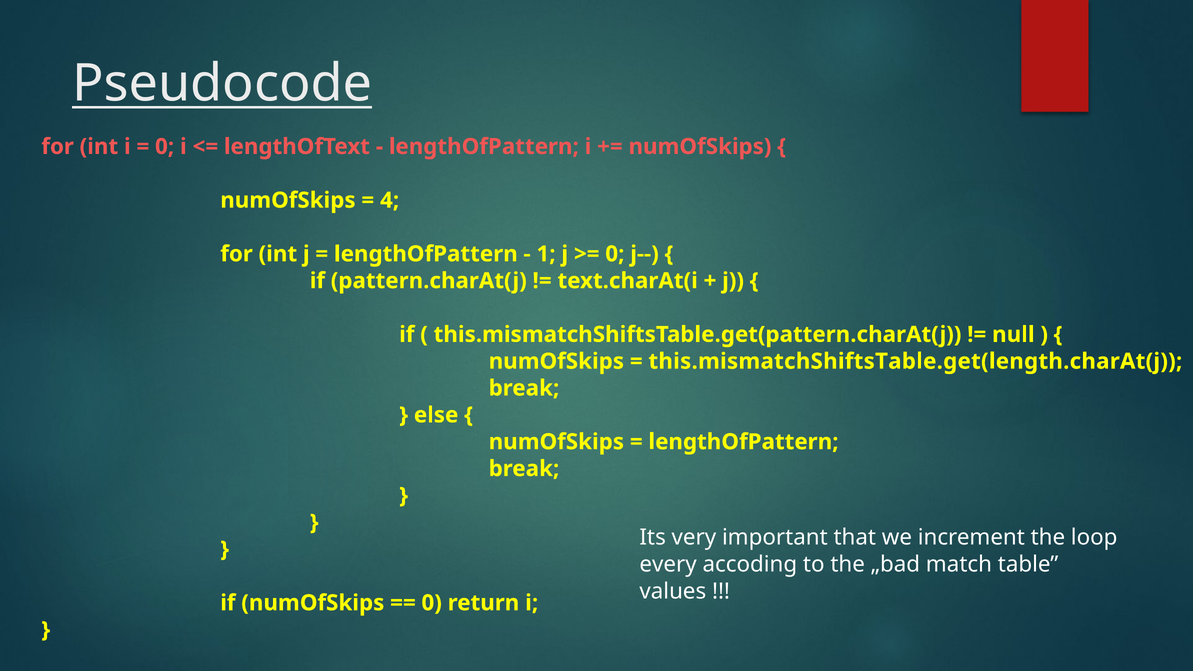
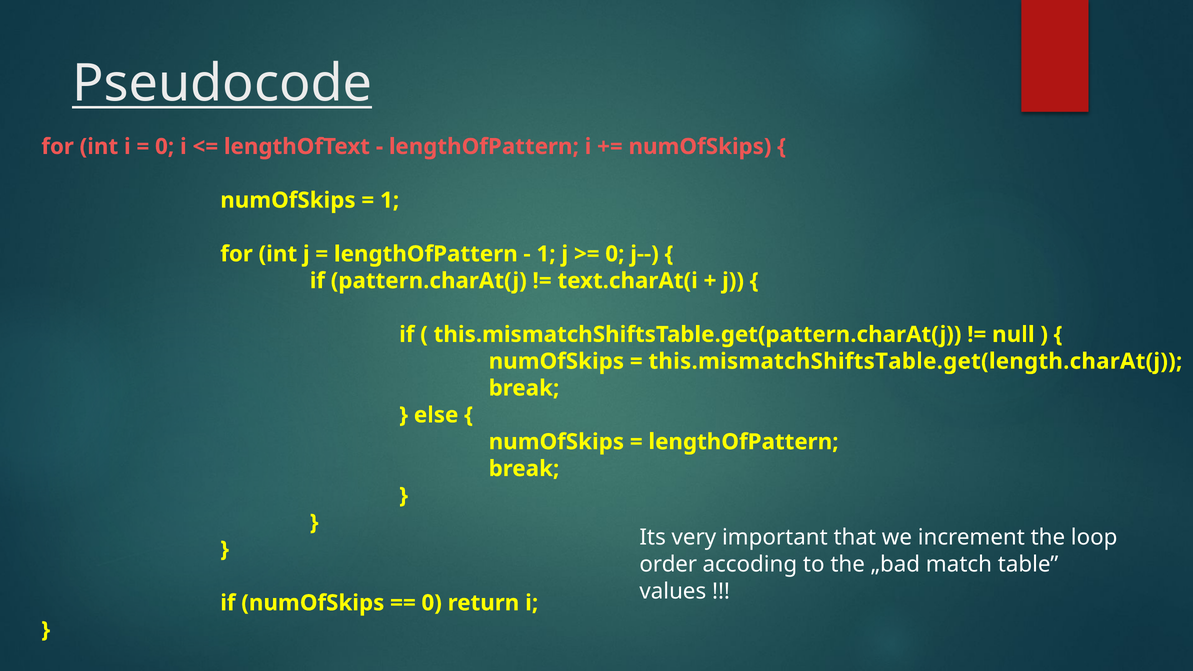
4 at (390, 200): 4 -> 1
every: every -> order
